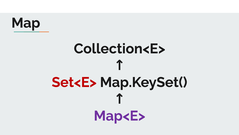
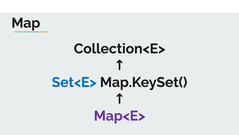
Set<E> colour: red -> blue
